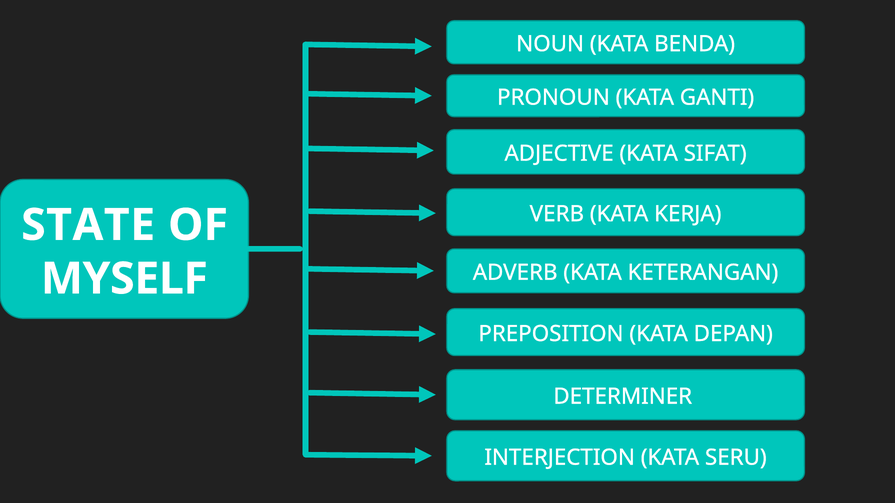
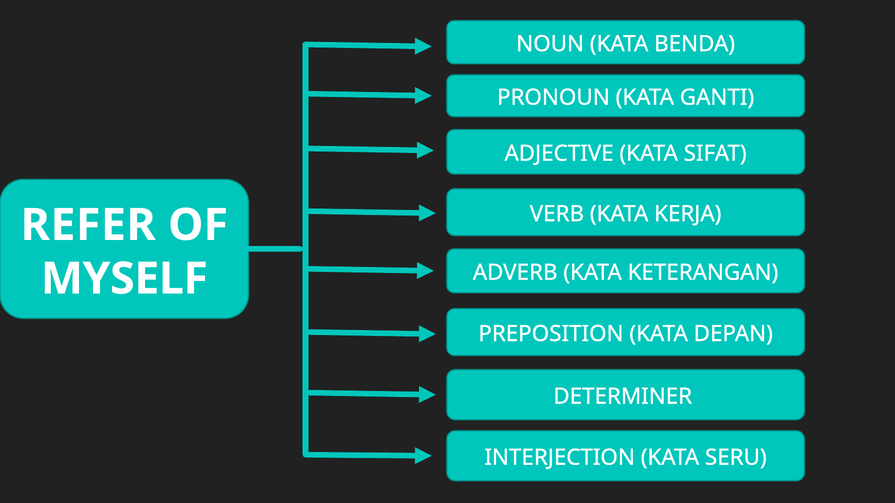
STATE: STATE -> REFER
